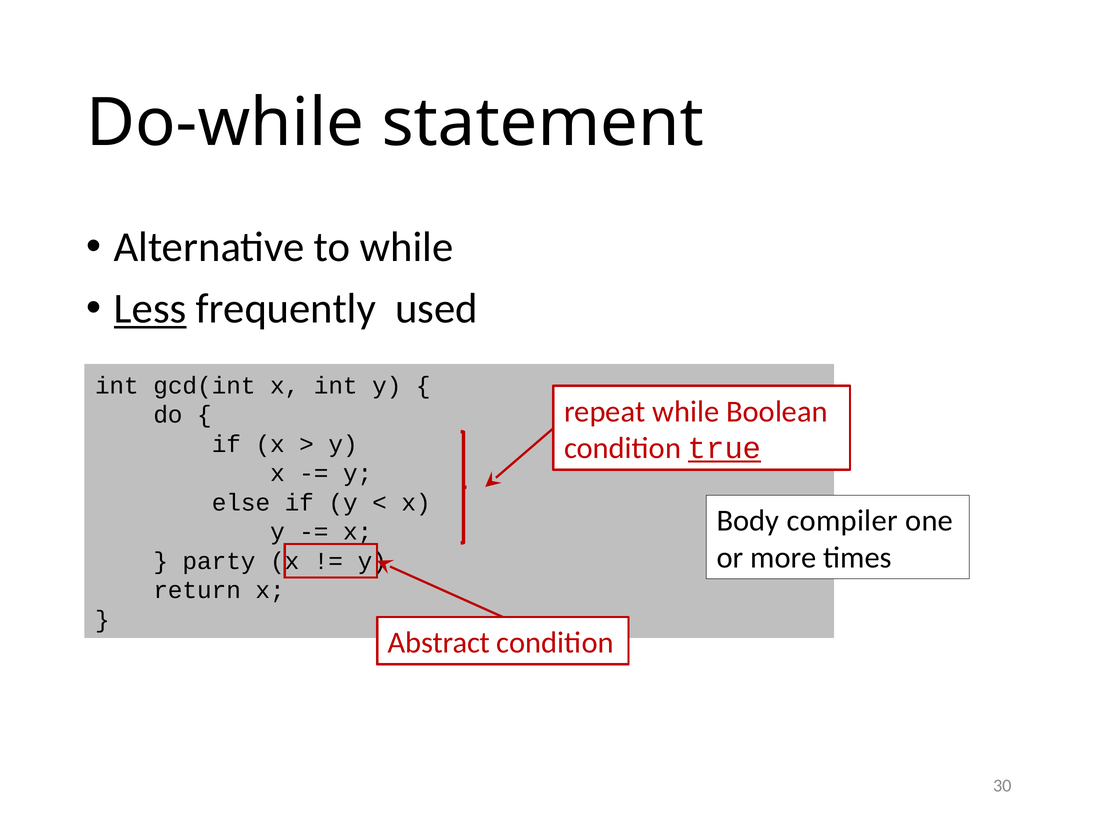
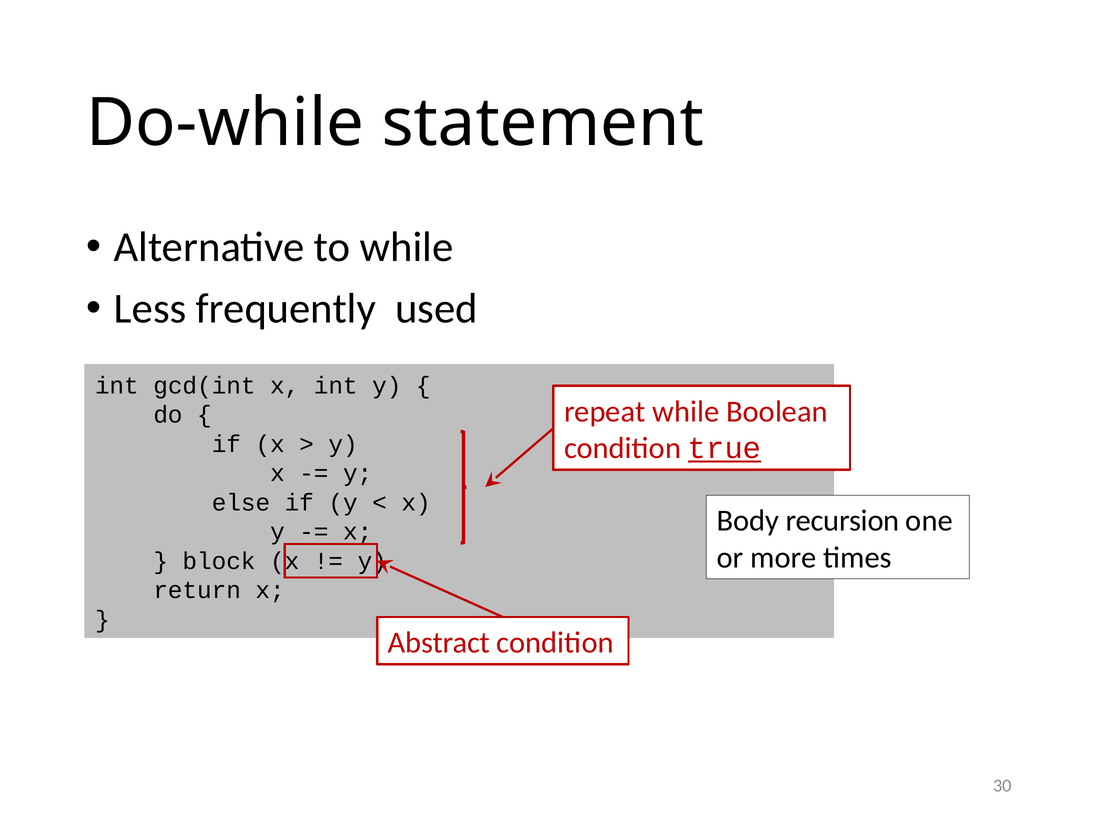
Less underline: present -> none
compiler: compiler -> recursion
party: party -> block
